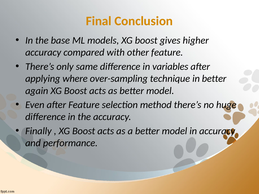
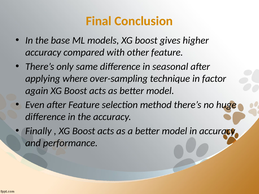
variables: variables -> seasonal
in better: better -> factor
